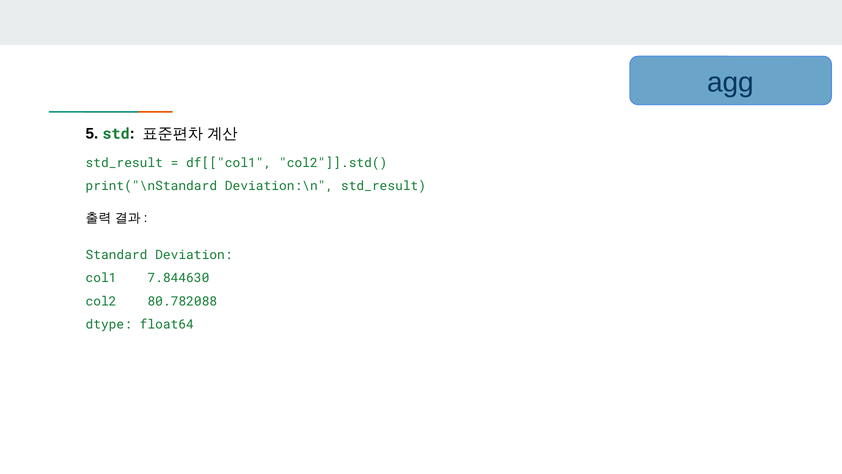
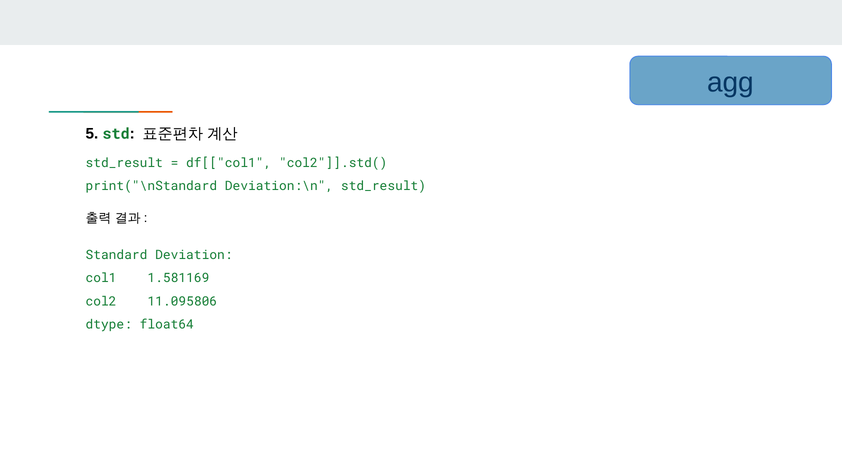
7.844630: 7.844630 -> 1.581169
80.782088: 80.782088 -> 11.095806
